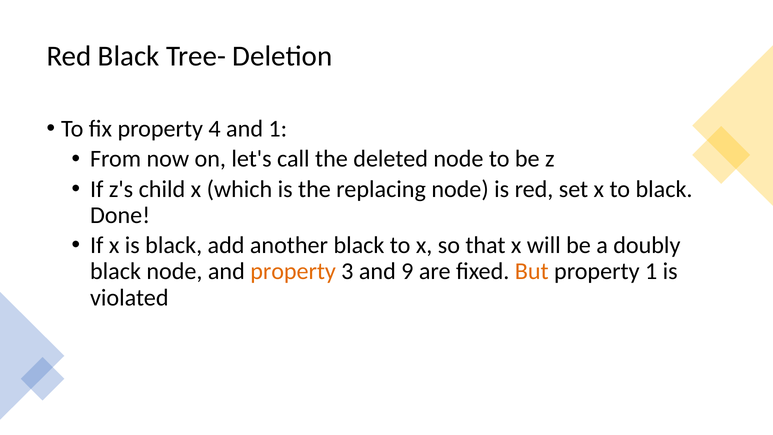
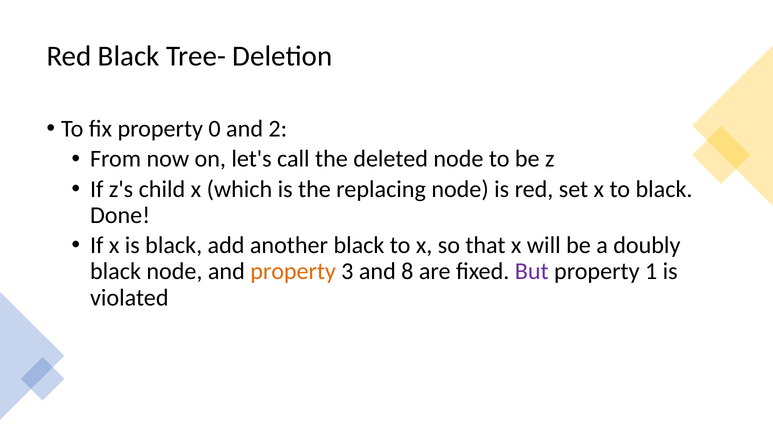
4: 4 -> 0
and 1: 1 -> 2
9: 9 -> 8
But colour: orange -> purple
